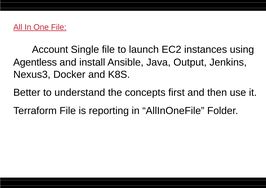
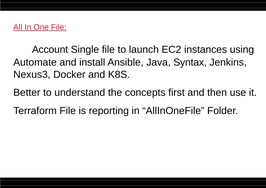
Agentless: Agentless -> Automate
Output: Output -> Syntax
